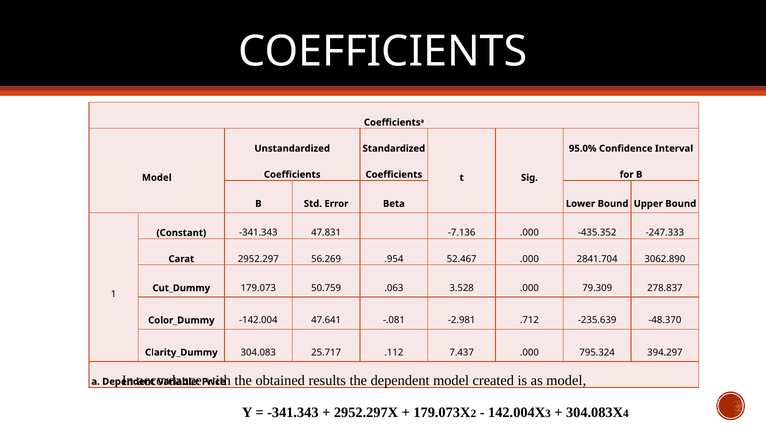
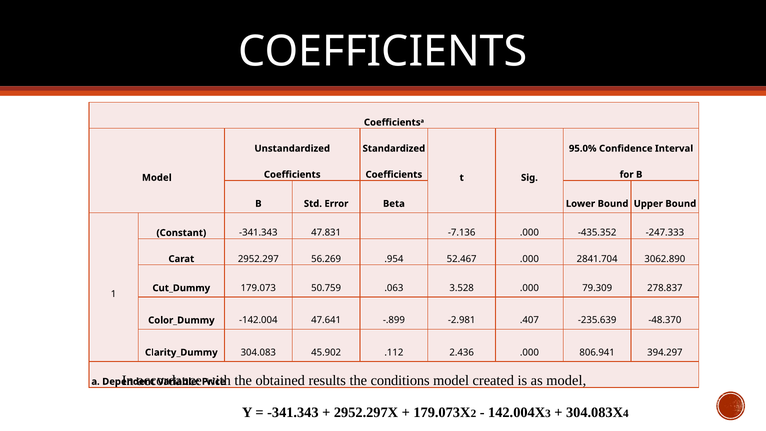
-.081: -.081 -> -.899
.712: .712 -> .407
25.717: 25.717 -> 45.902
7.437: 7.437 -> 2.436
795.324: 795.324 -> 806.941
the dependent: dependent -> conditions
